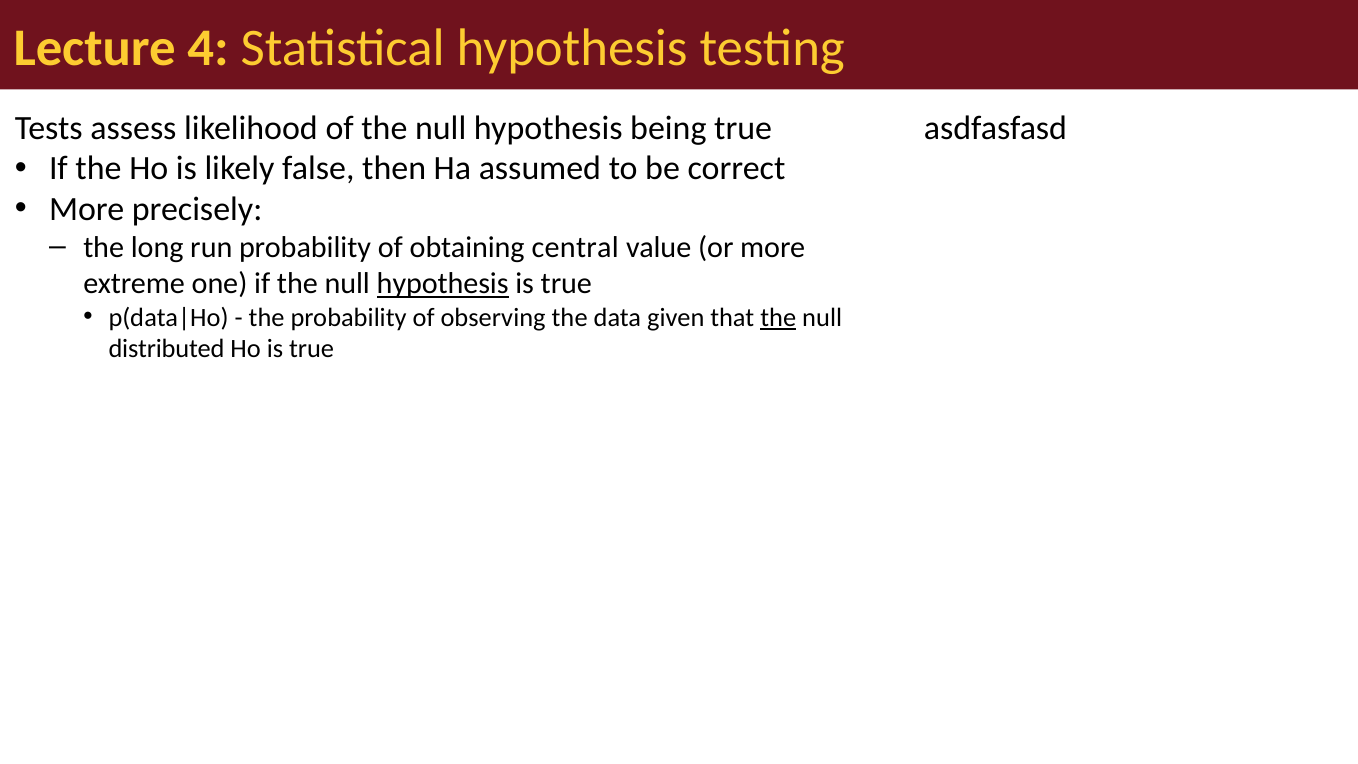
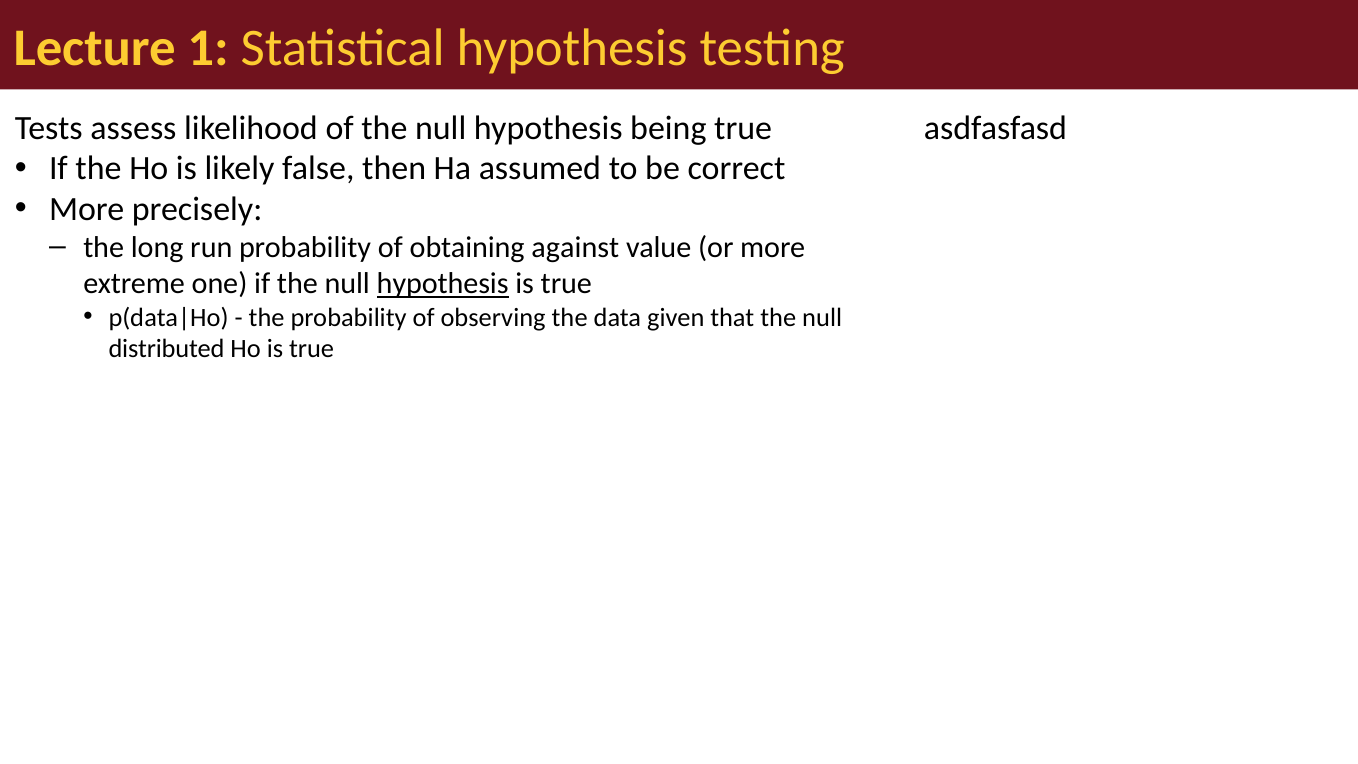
4: 4 -> 1
central: central -> against
the at (778, 318) underline: present -> none
